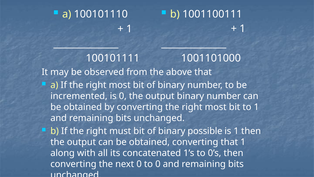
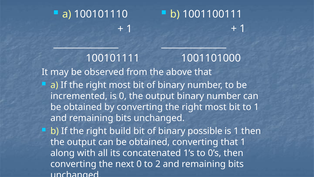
must: must -> build
to 0: 0 -> 2
